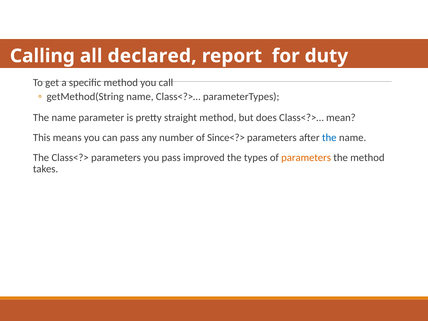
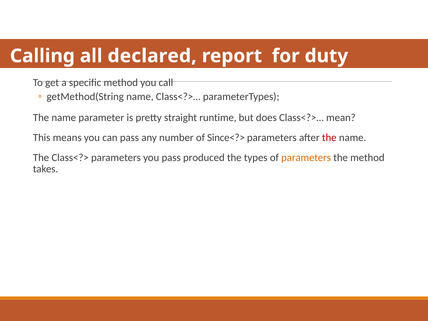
straight method: method -> runtime
the at (329, 138) colour: blue -> red
improved: improved -> produced
